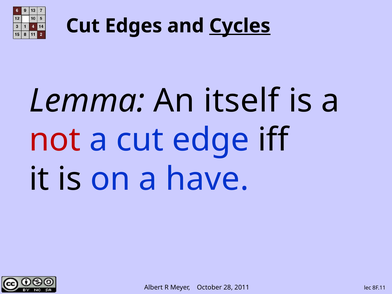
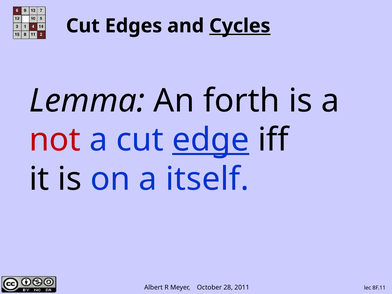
itself: itself -> forth
edge underline: none -> present
have: have -> itself
